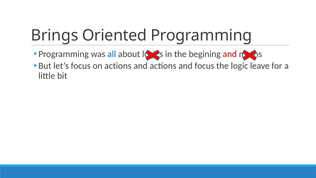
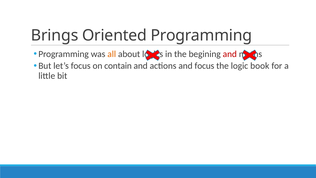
all colour: blue -> orange
on actions: actions -> contain
leave: leave -> book
